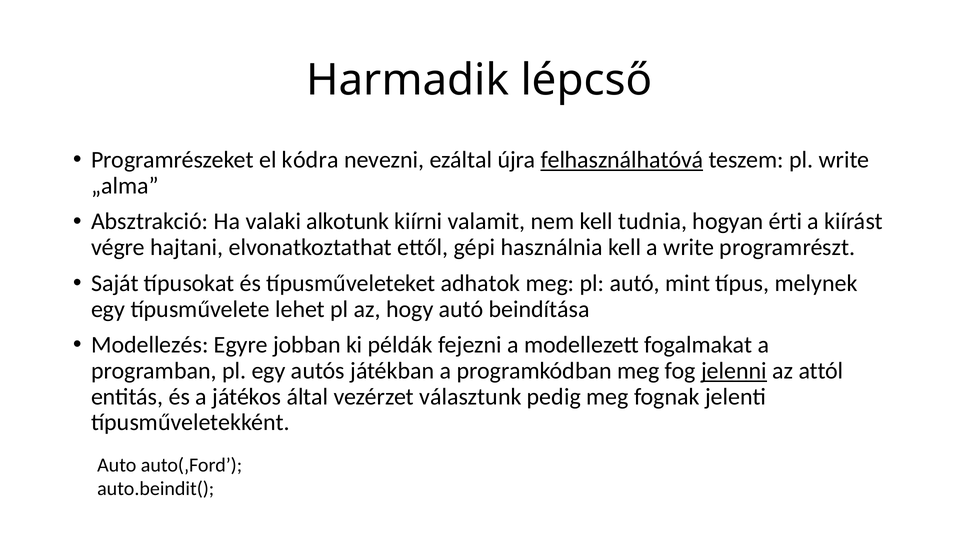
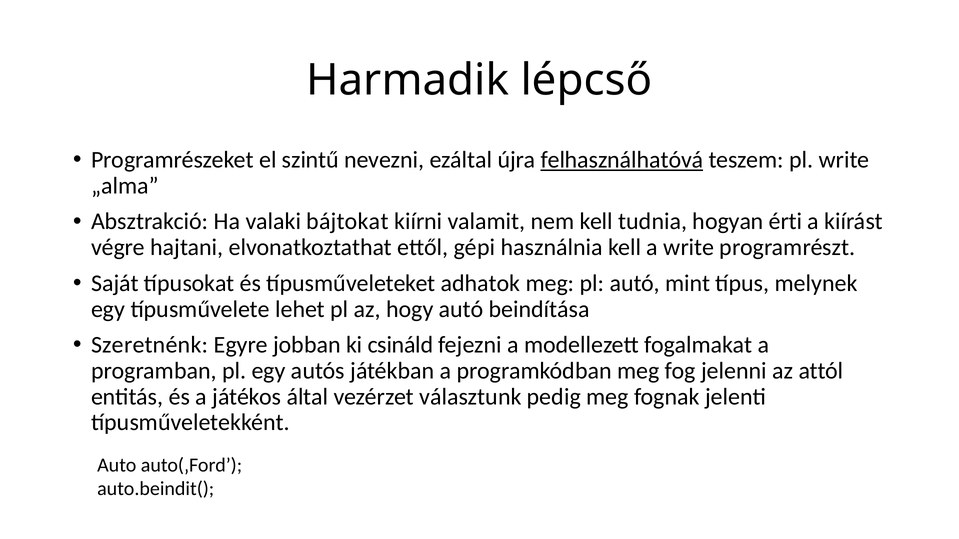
kódra: kódra -> szintű
alkotunk: alkotunk -> bájtokat
Modellezés: Modellezés -> Szeretnénk
példák: példák -> csináld
jelenni underline: present -> none
